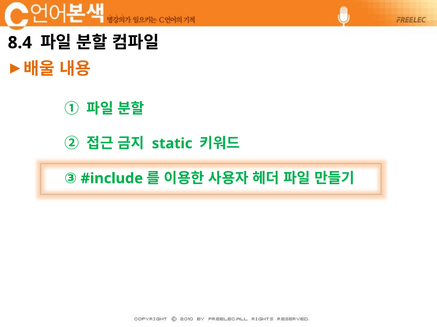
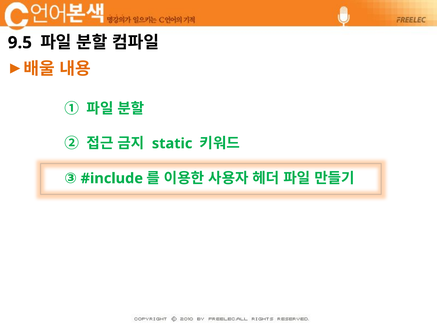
8.4: 8.4 -> 9.5
